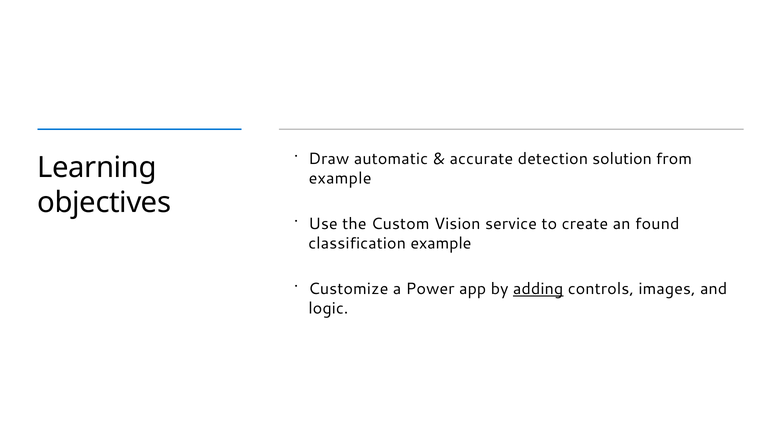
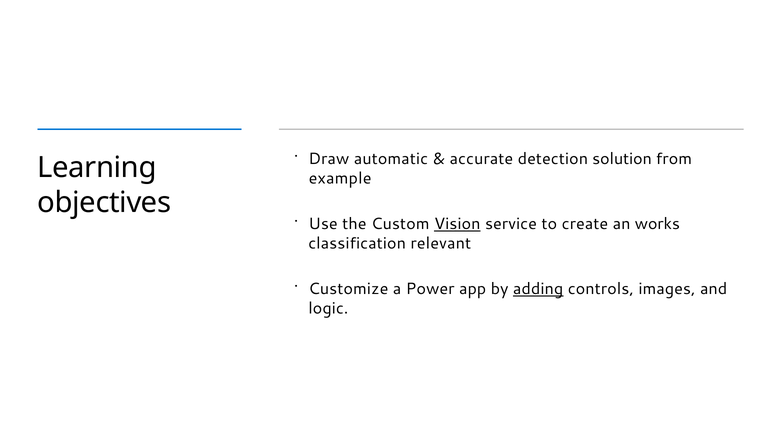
Vision underline: none -> present
found: found -> works
classification example: example -> relevant
